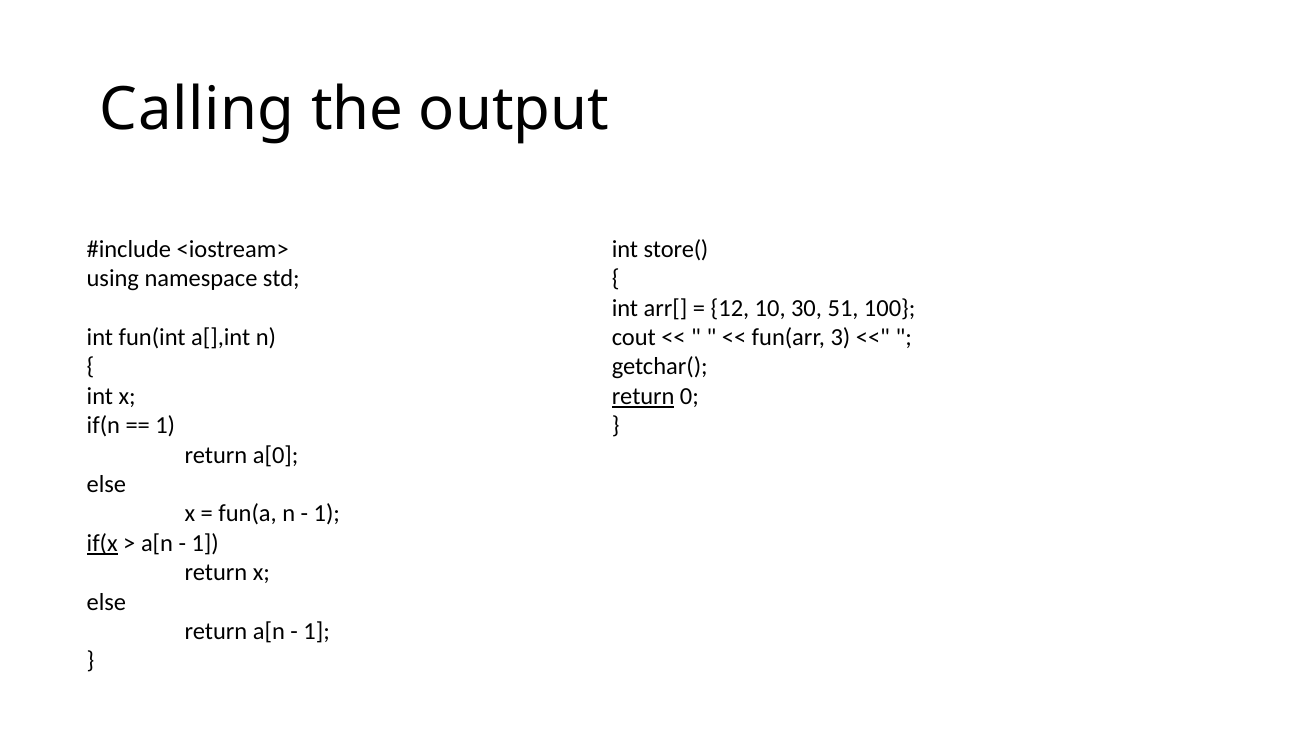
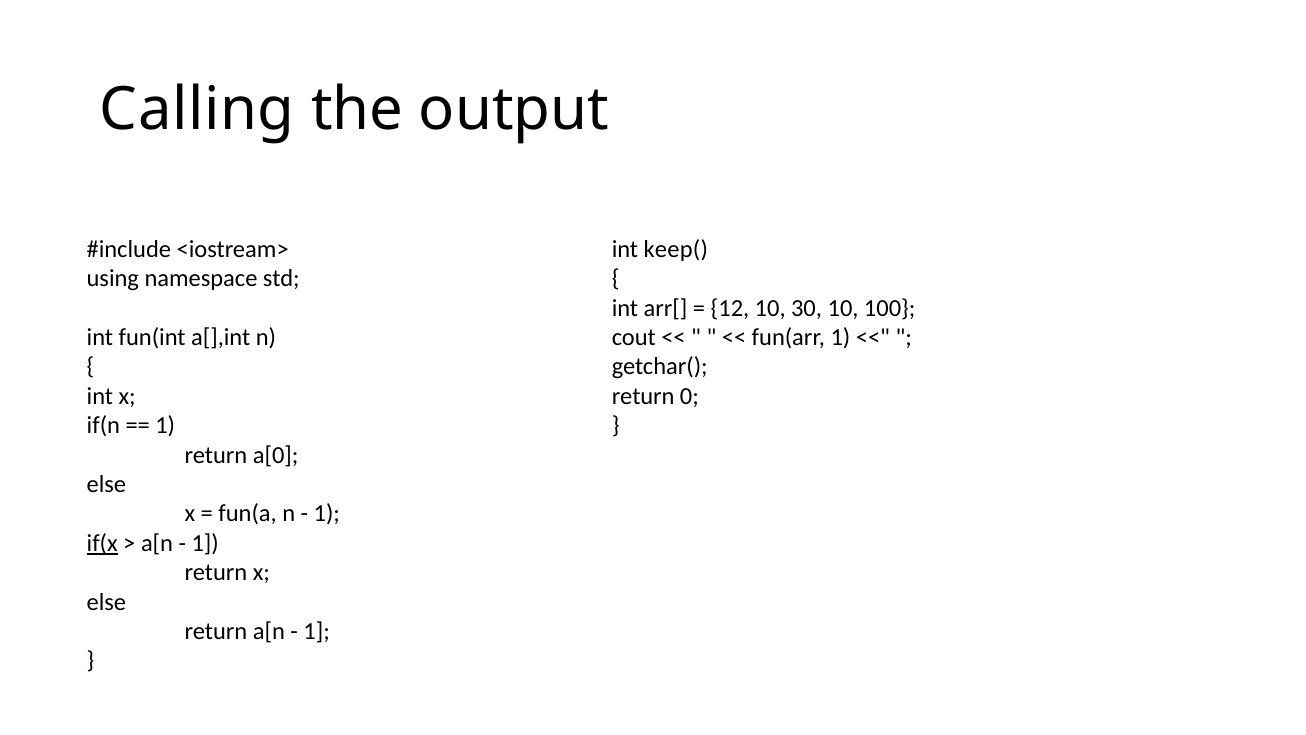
store(: store( -> keep(
30 51: 51 -> 10
fun(arr 3: 3 -> 1
return at (643, 396) underline: present -> none
